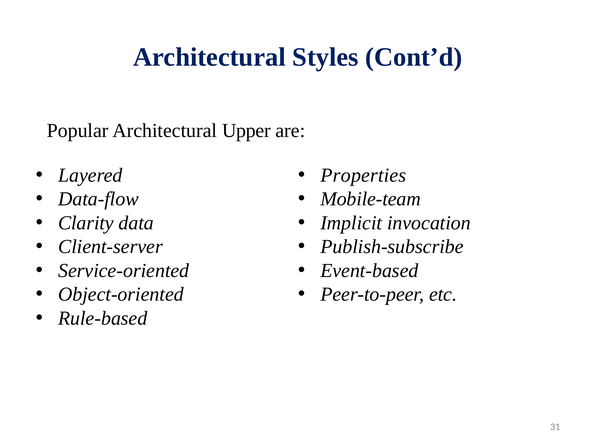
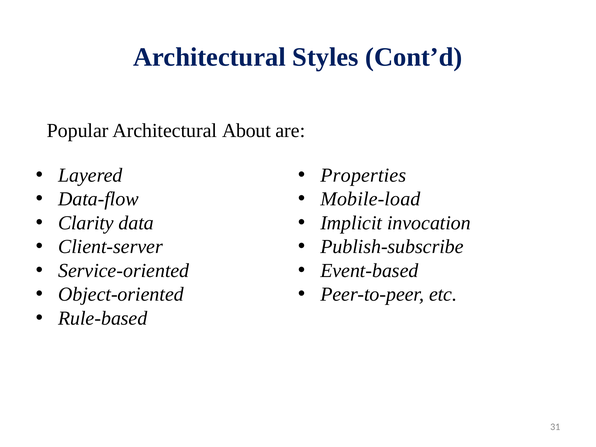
Upper: Upper -> About
Mobile-team: Mobile-team -> Mobile-load
